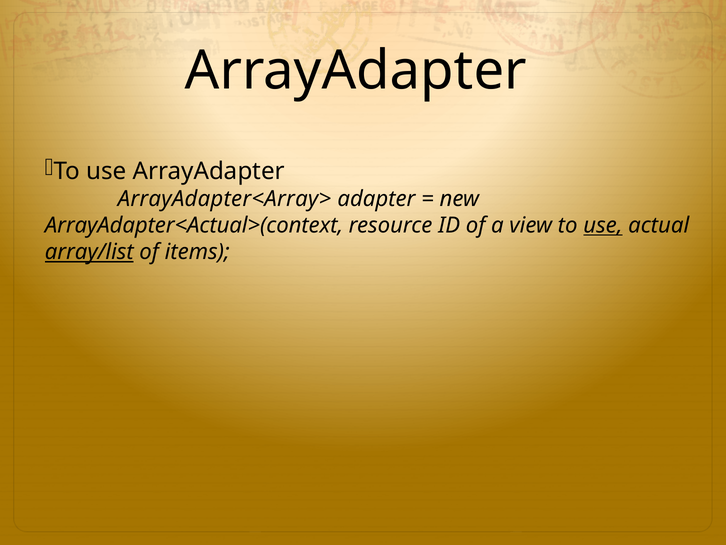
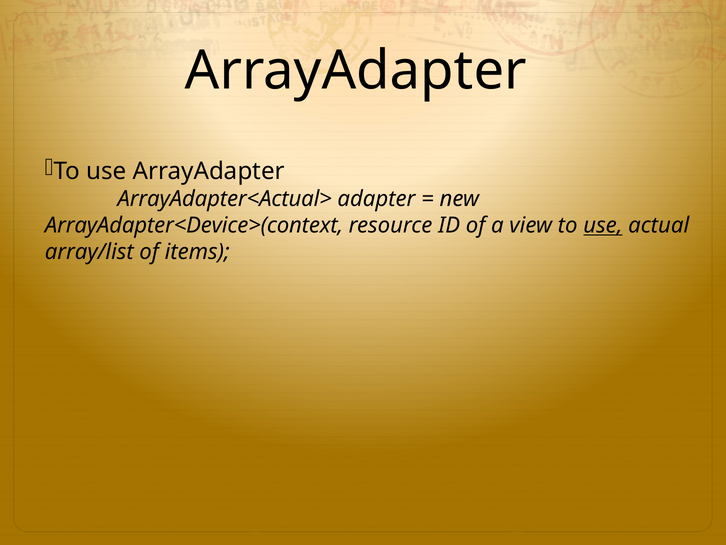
ArrayAdapter<Array>: ArrayAdapter<Array> -> ArrayAdapter<Actual>
ArrayAdapter<Actual>(context: ArrayAdapter<Actual>(context -> ArrayAdapter<Device>(context
array/list underline: present -> none
